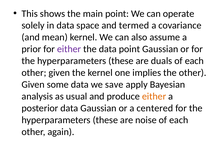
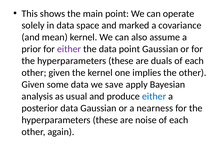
termed: termed -> marked
either at (154, 97) colour: orange -> blue
centered: centered -> nearness
